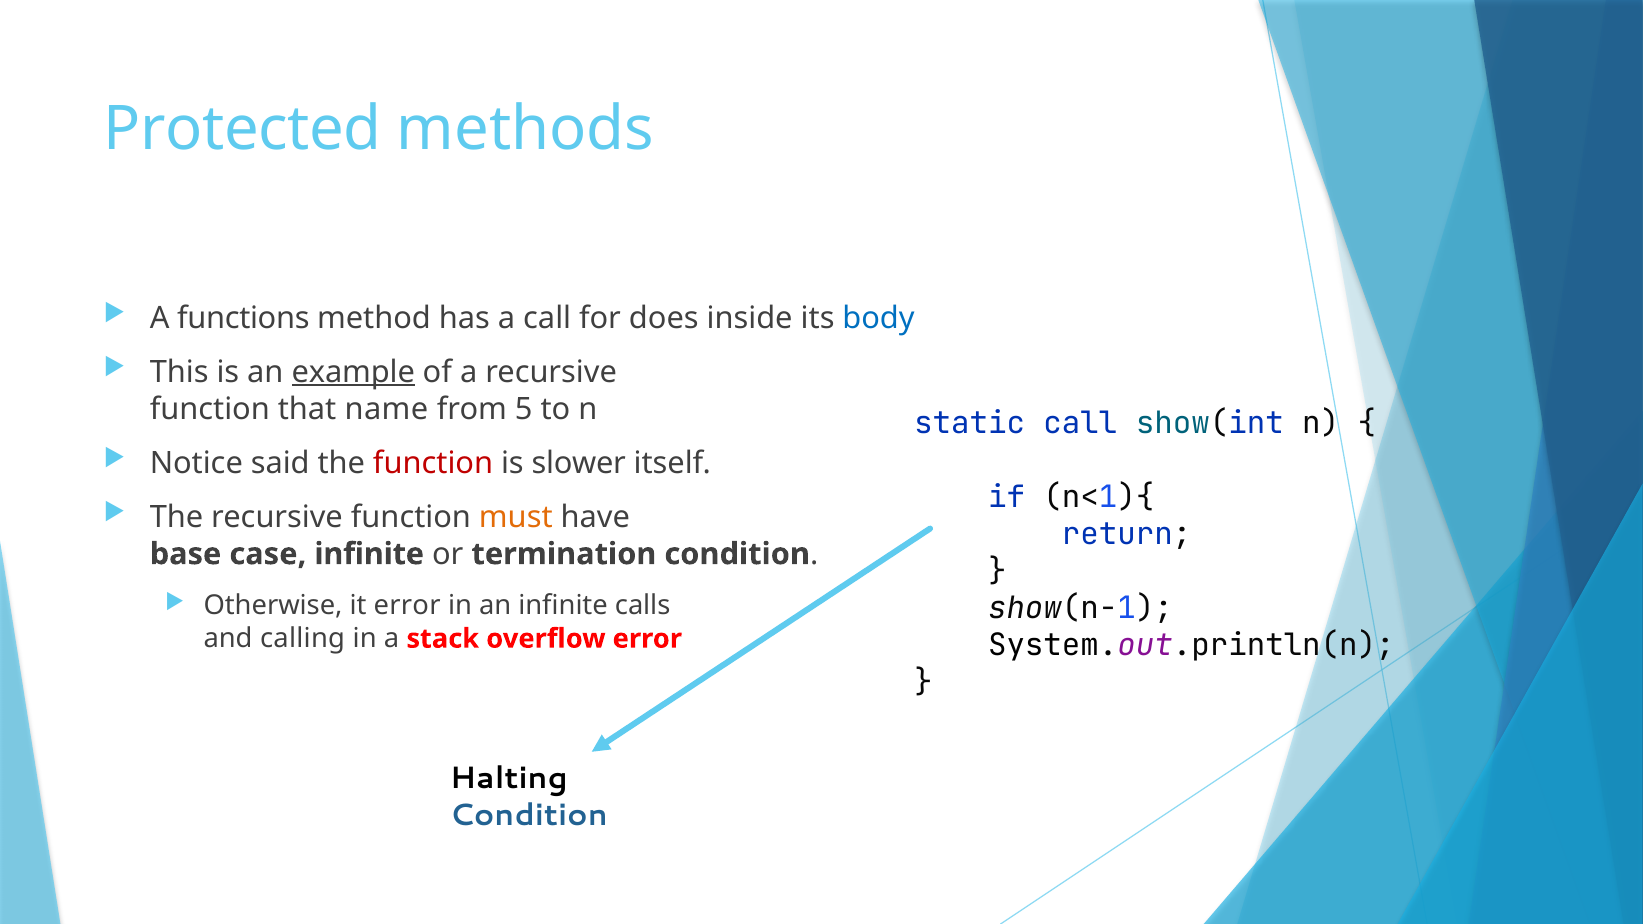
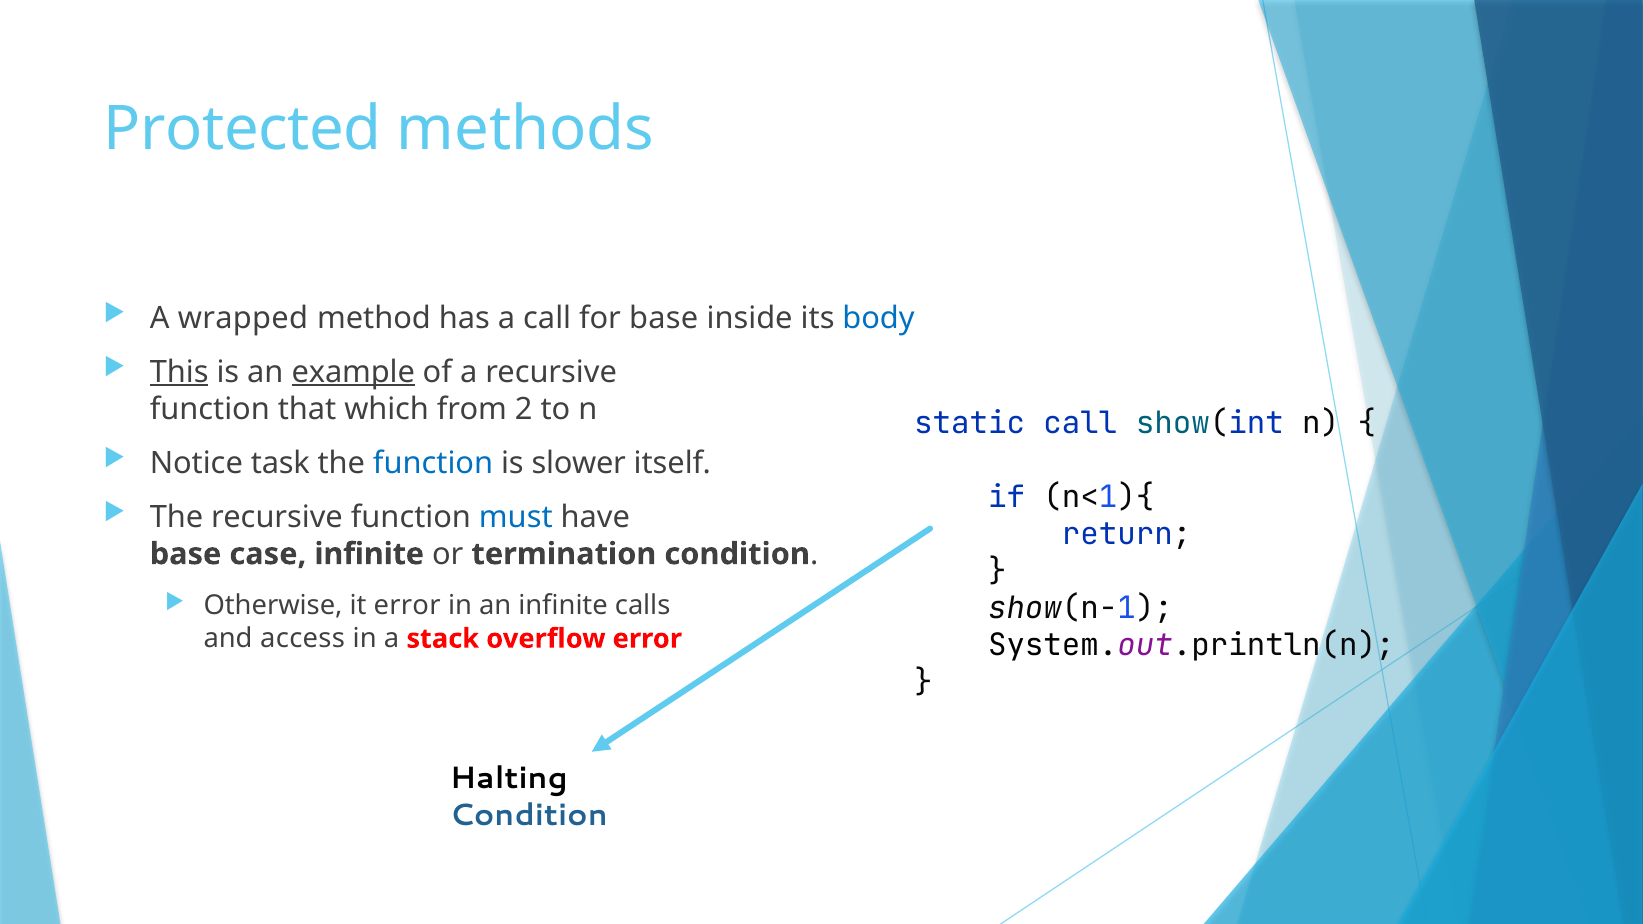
functions: functions -> wrapped
for does: does -> base
This underline: none -> present
name: name -> which
5: 5 -> 2
said: said -> task
function at (433, 463) colour: red -> blue
must colour: orange -> blue
calling: calling -> access
